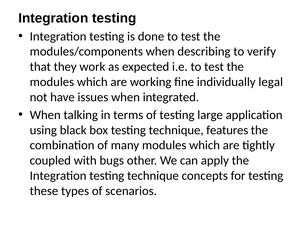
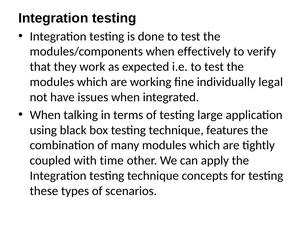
describing: describing -> effectively
bugs: bugs -> time
